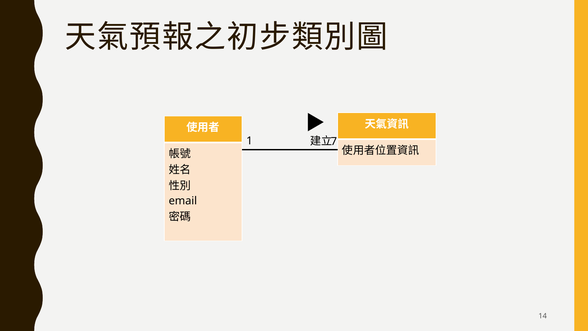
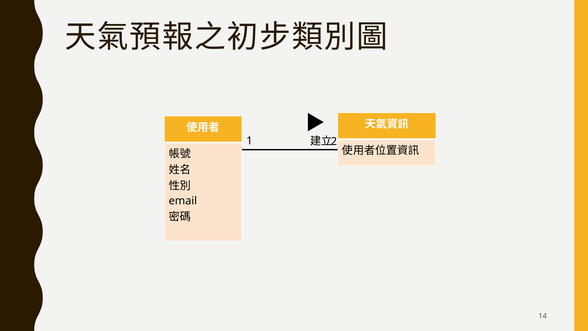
7: 7 -> 2
